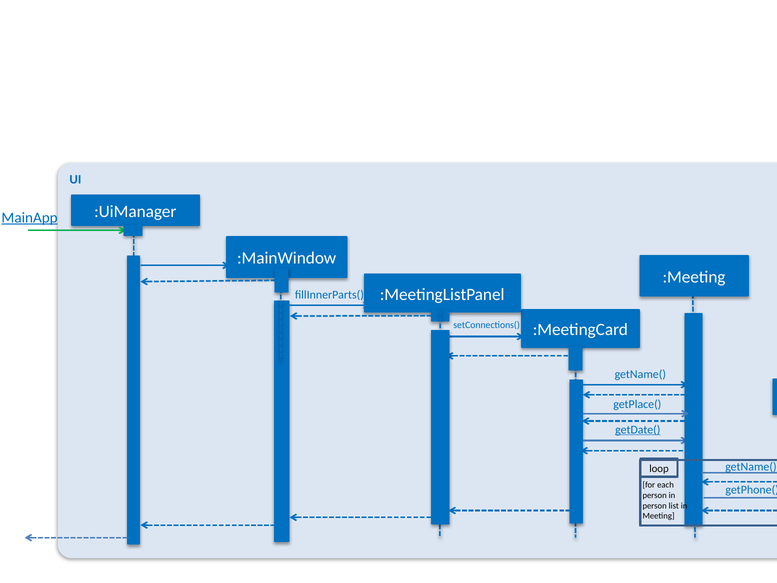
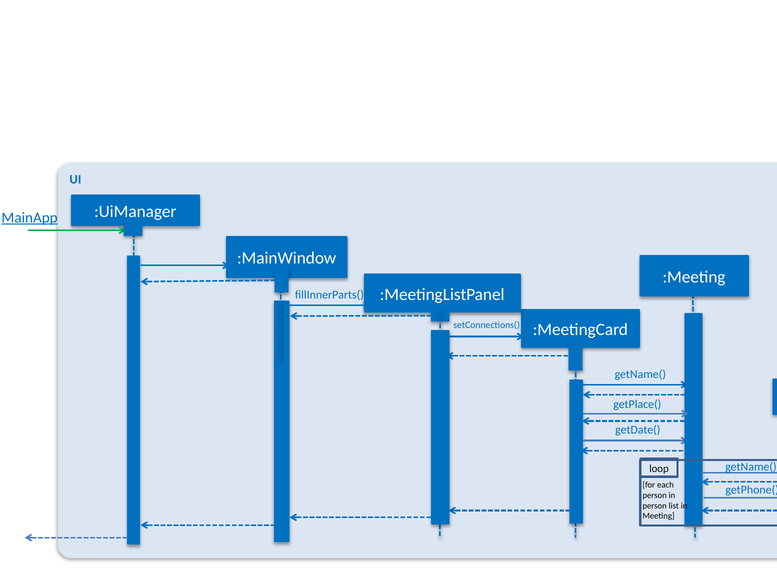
getDate( underline: present -> none
